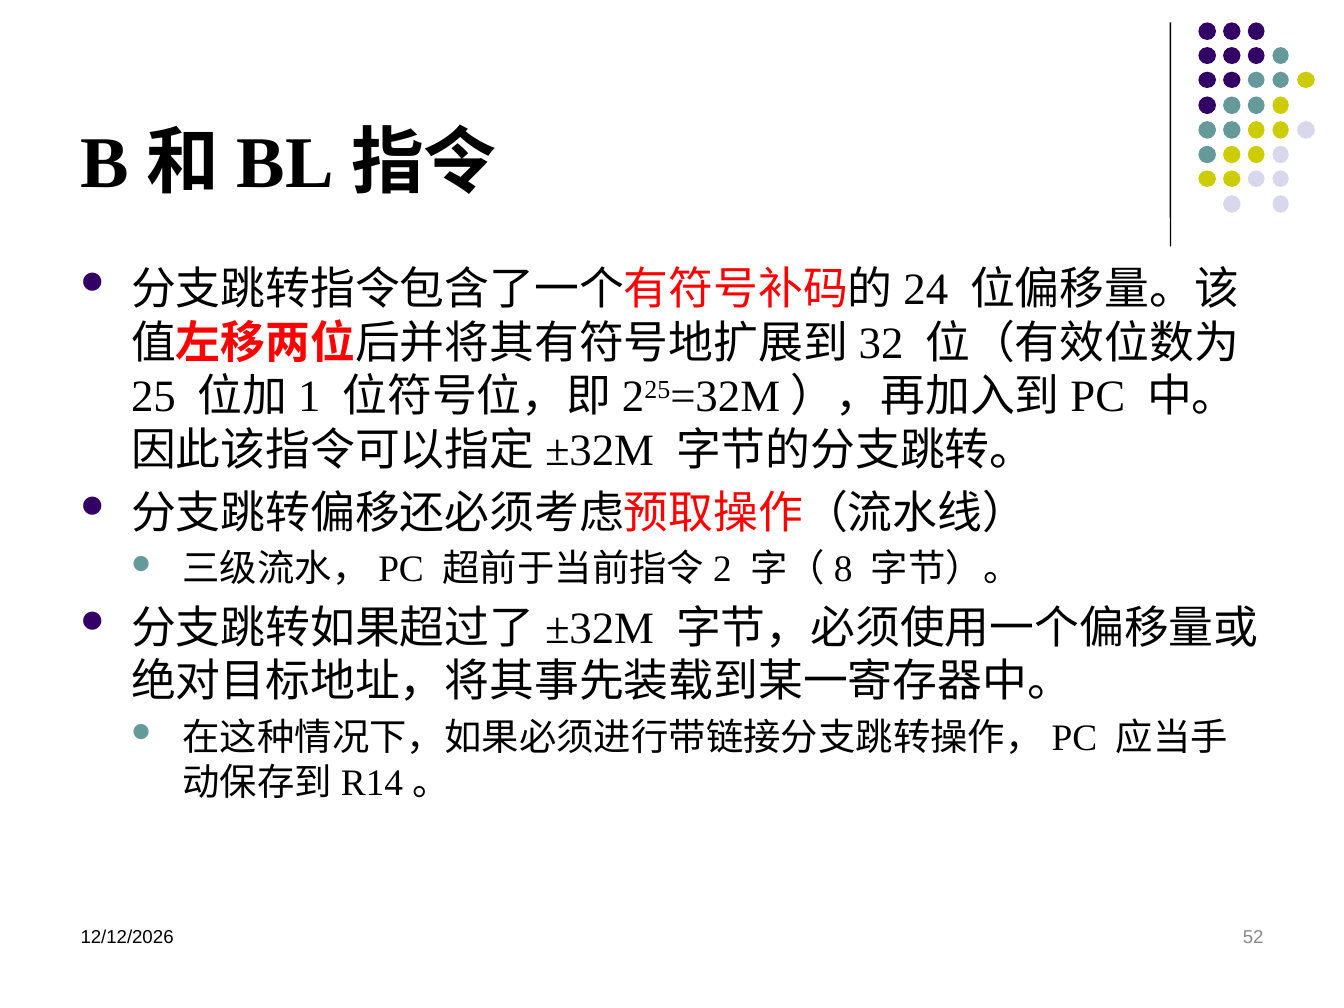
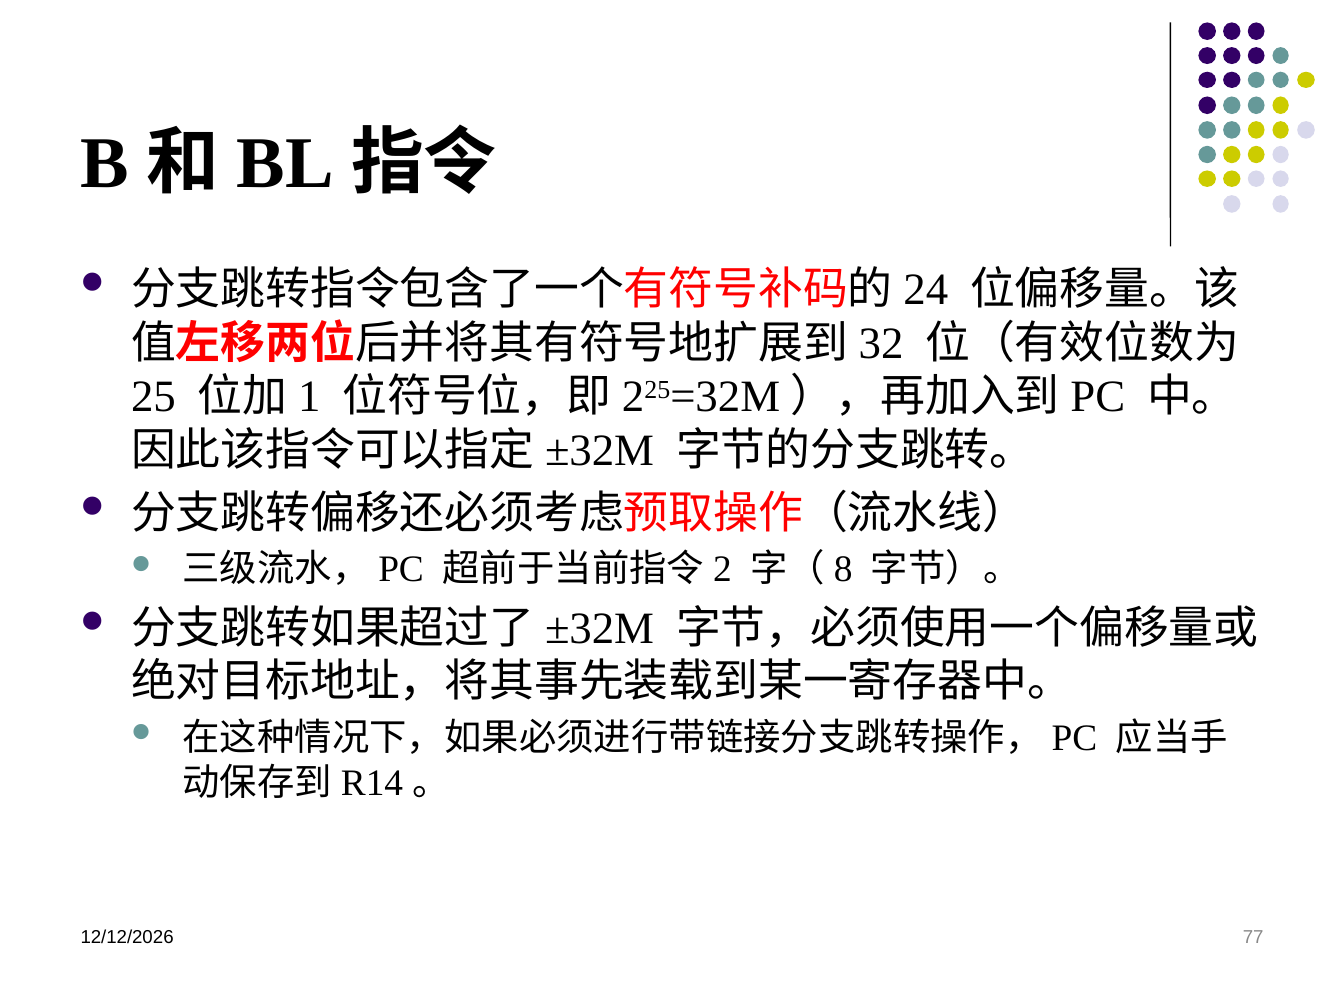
52: 52 -> 77
